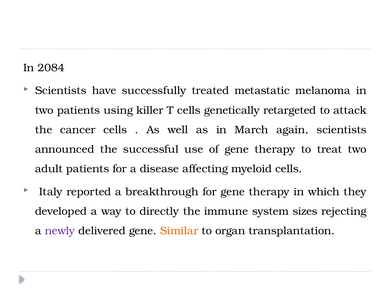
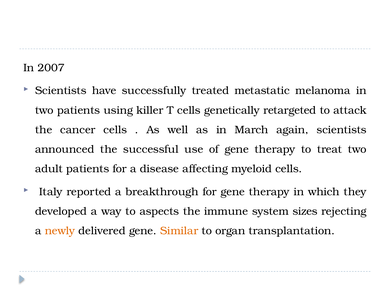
2084: 2084 -> 2007
directly: directly -> aspects
newly colour: purple -> orange
